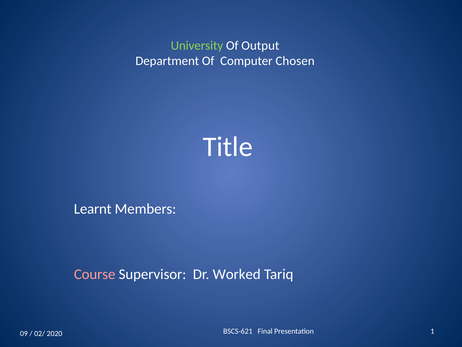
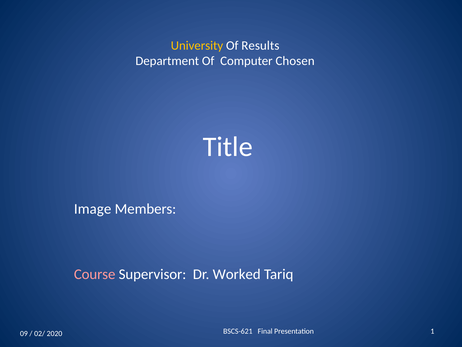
University colour: light green -> yellow
Output: Output -> Results
Learnt: Learnt -> Image
